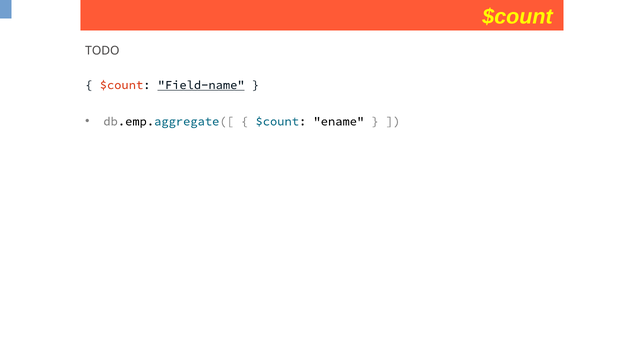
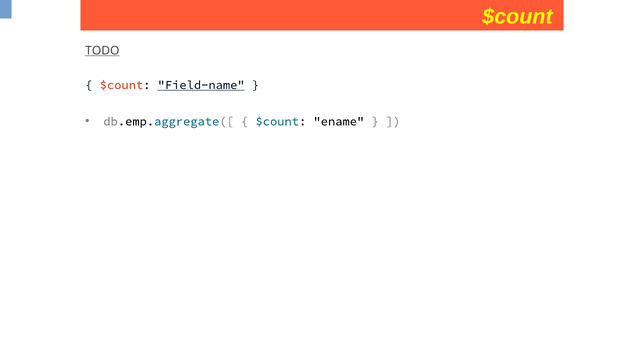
TODO underline: none -> present
